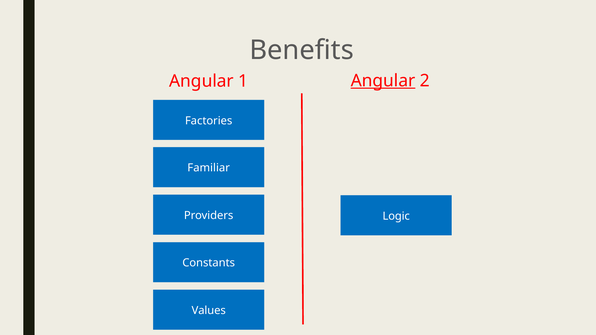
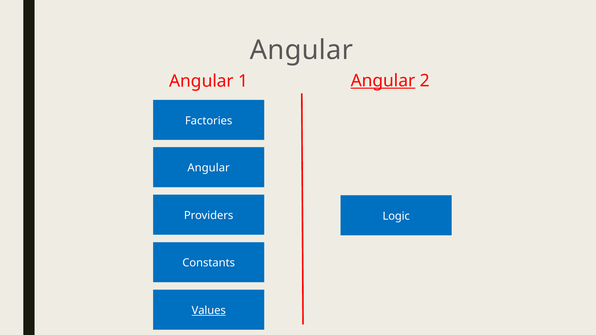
Benefits at (302, 50): Benefits -> Angular
Familiar at (209, 168): Familiar -> Angular
Values underline: none -> present
